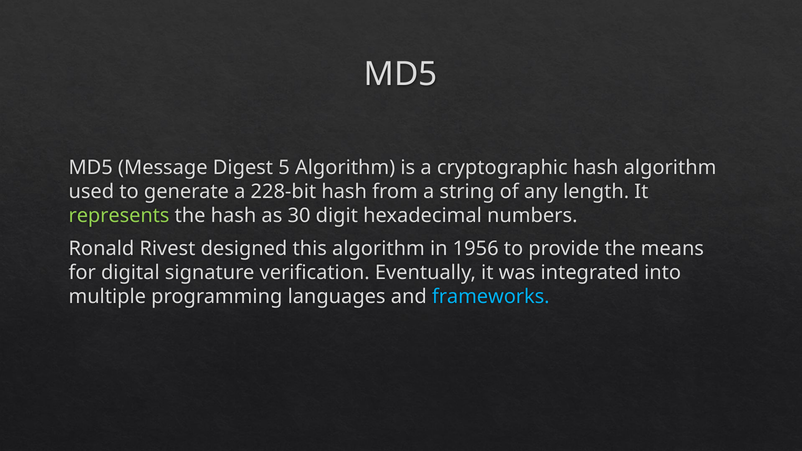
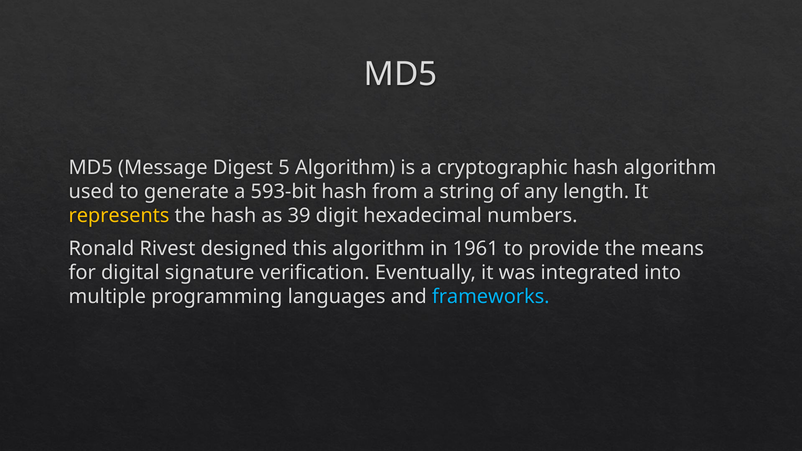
228-bit: 228-bit -> 593-bit
represents colour: light green -> yellow
30: 30 -> 39
1956: 1956 -> 1961
